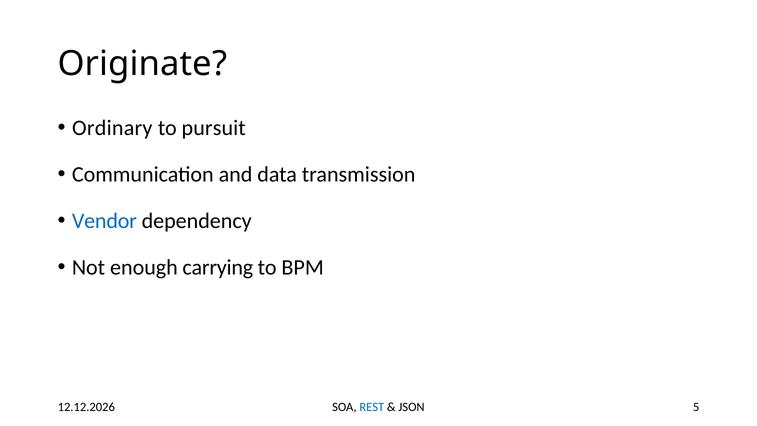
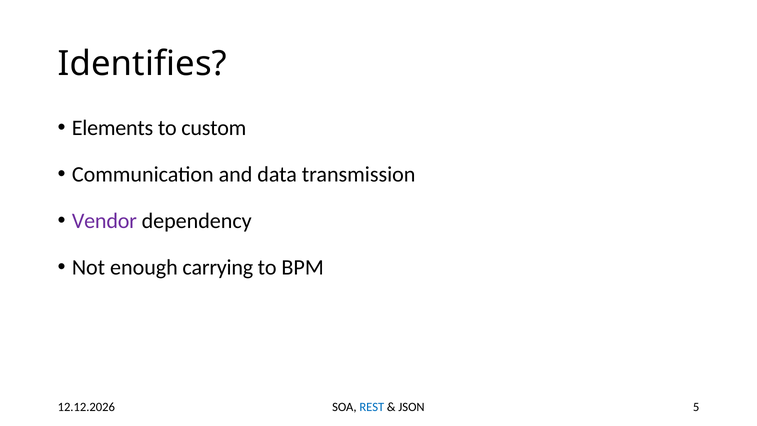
Originate: Originate -> Identifies
Ordinary: Ordinary -> Elements
pursuit: pursuit -> custom
Vendor colour: blue -> purple
